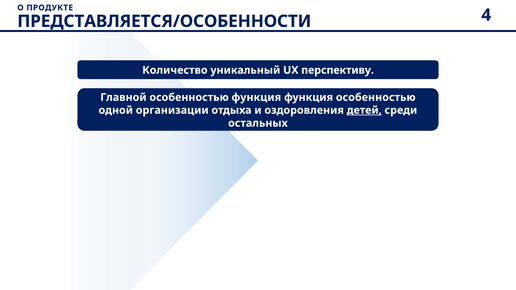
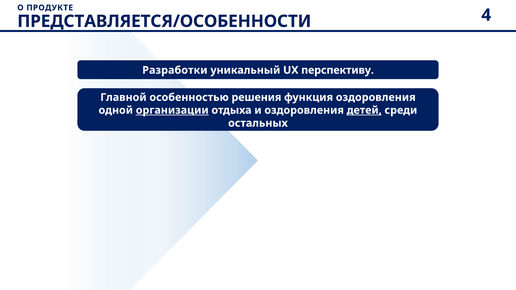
Количество: Количество -> Разработки
особенностью функция: функция -> решения
функция особенностью: особенностью -> оздоровления
организации underline: none -> present
